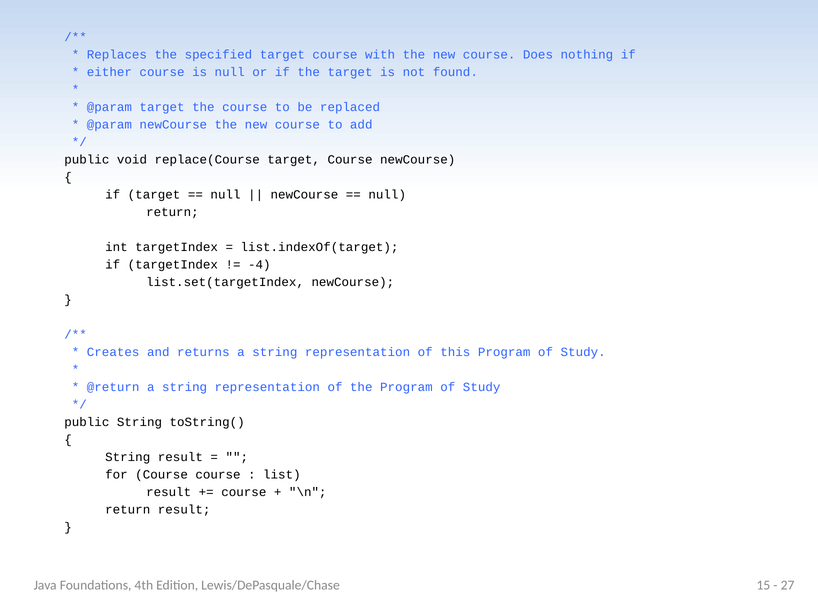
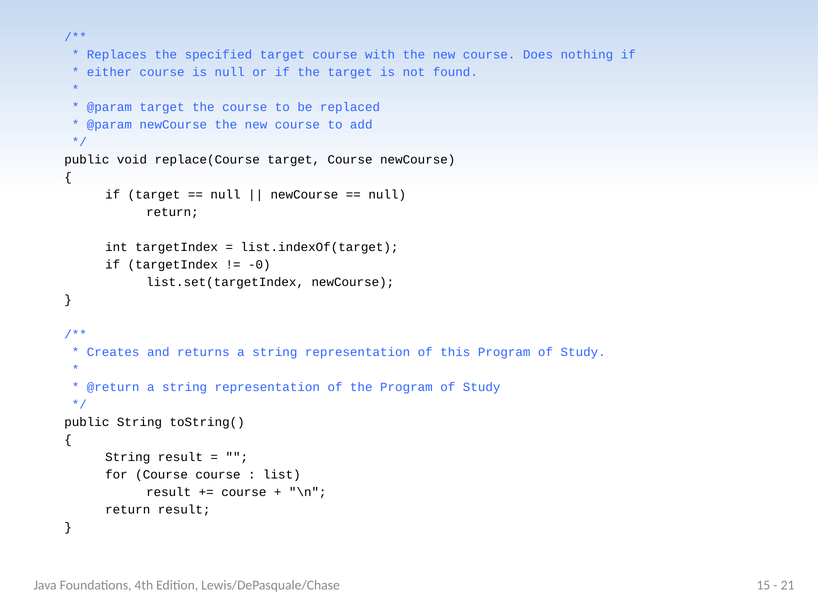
-4: -4 -> -0
27: 27 -> 21
